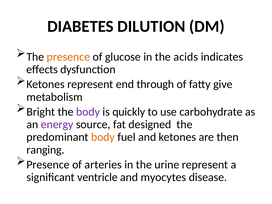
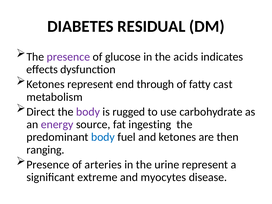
DILUTION: DILUTION -> RESIDUAL
presence at (68, 57) colour: orange -> purple
give: give -> cast
Bright: Bright -> Direct
quickly: quickly -> rugged
designed: designed -> ingesting
body at (103, 137) colour: orange -> blue
ventricle: ventricle -> extreme
